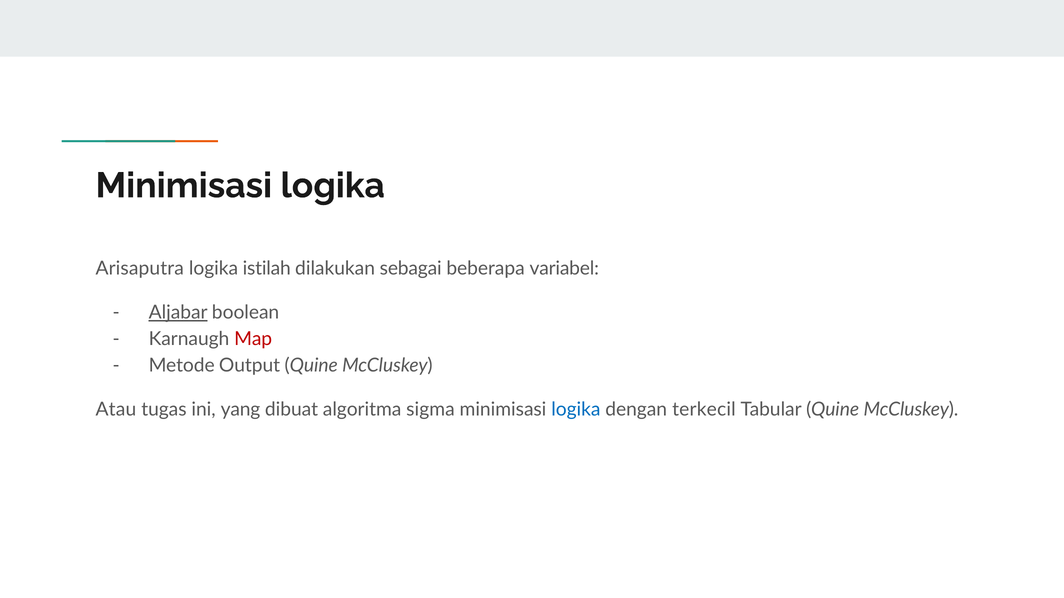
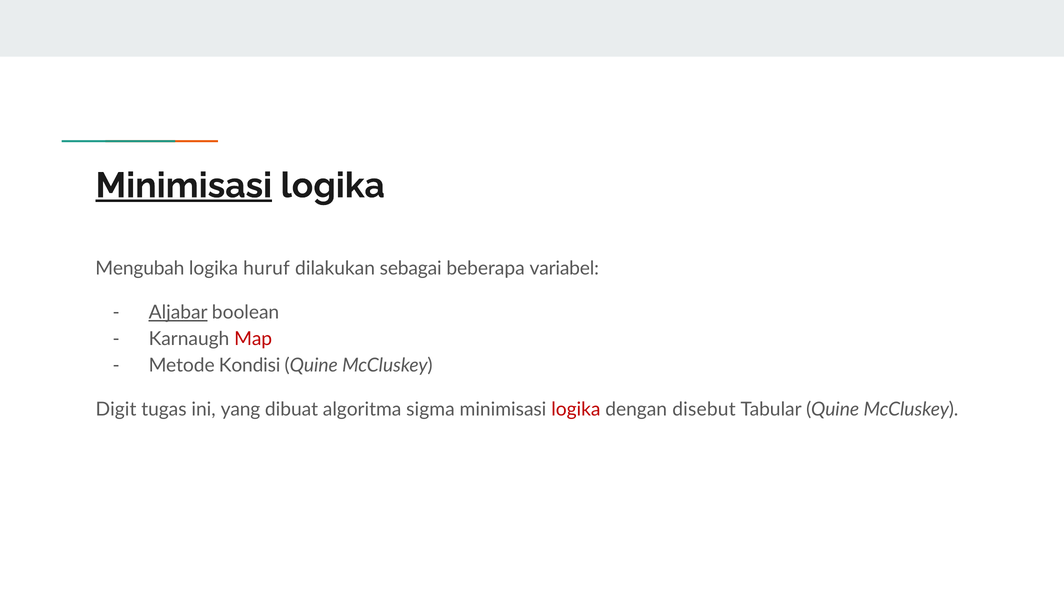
Minimisasi at (184, 186) underline: none -> present
Arisaputra: Arisaputra -> Mengubah
istilah: istilah -> huruf
Output: Output -> Kondisi
Atau: Atau -> Digit
logika at (576, 410) colour: blue -> red
terkecil: terkecil -> disebut
